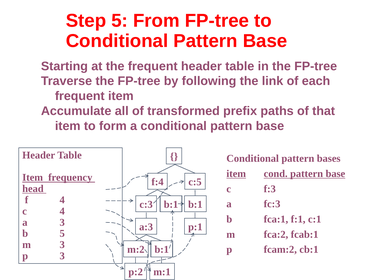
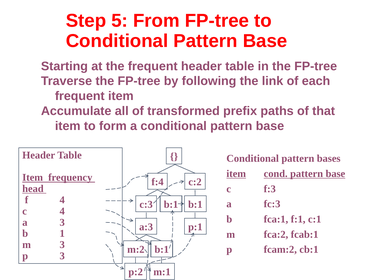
c:5: c:5 -> c:2
b 5: 5 -> 1
